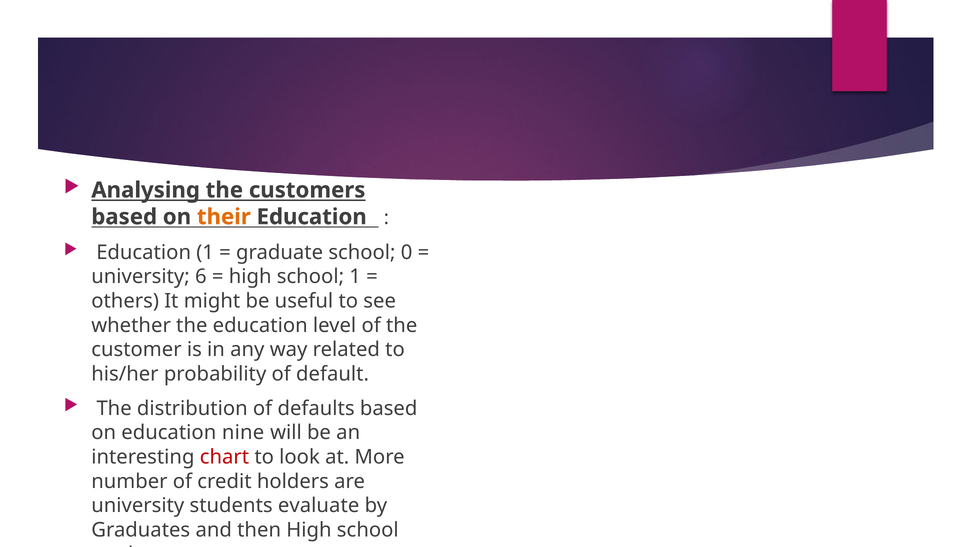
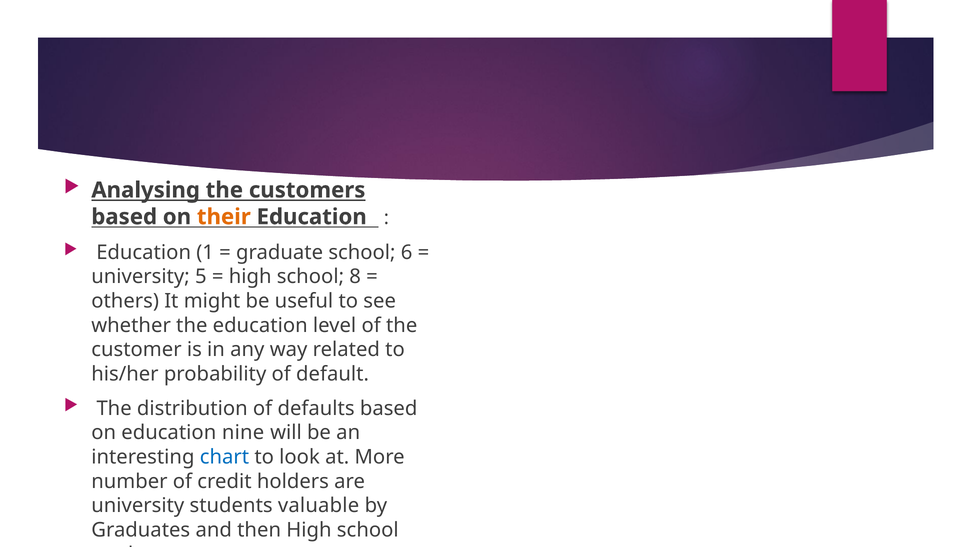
0: 0 -> 6
6: 6 -> 5
school 1: 1 -> 8
chart colour: red -> blue
evaluate: evaluate -> valuable
